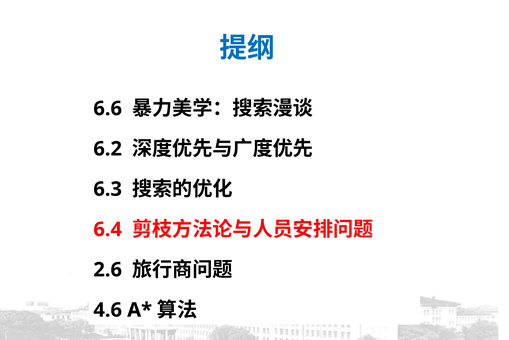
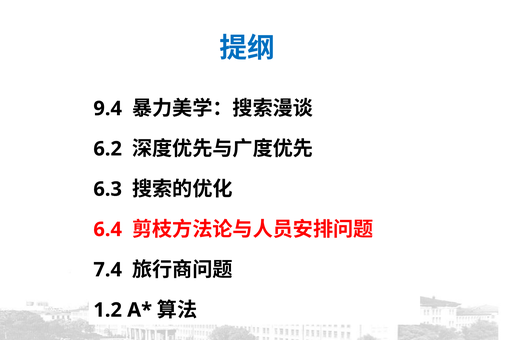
6.6: 6.6 -> 9.4
2.6: 2.6 -> 7.4
4.6: 4.6 -> 1.2
